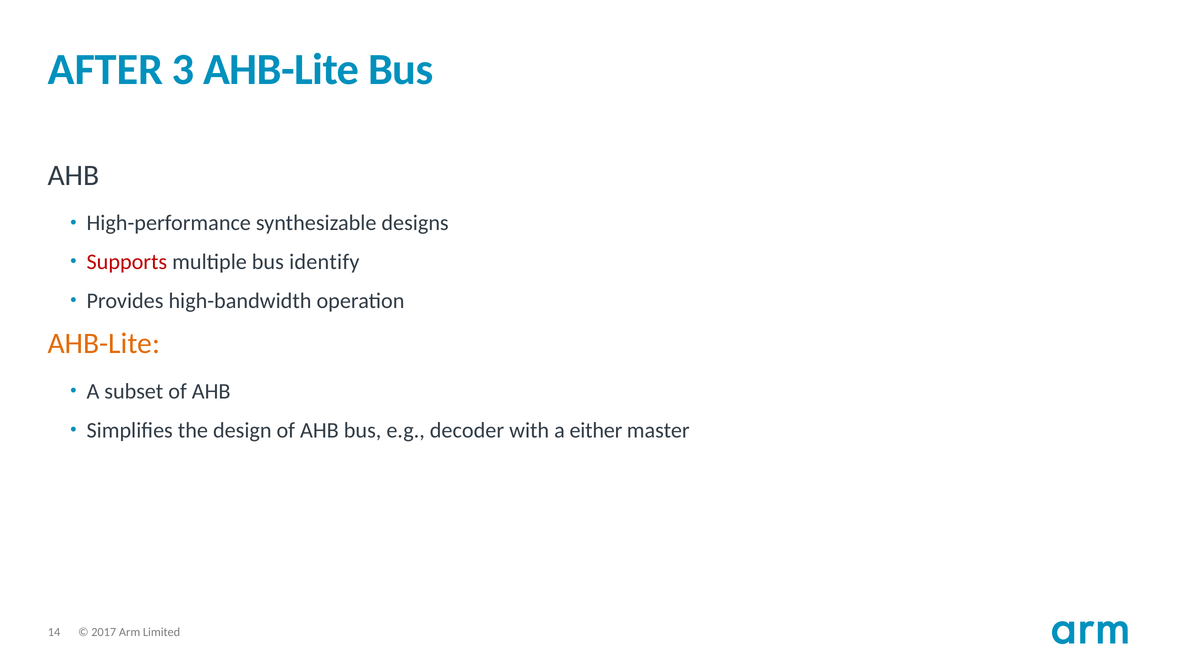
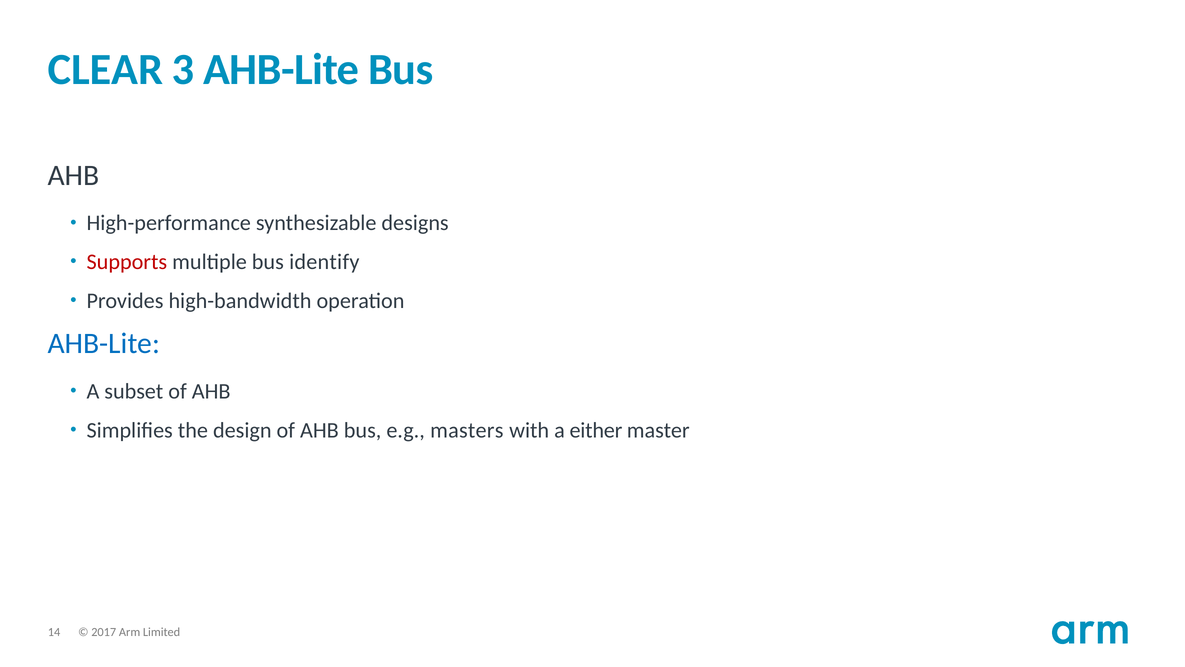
AFTER: AFTER -> CLEAR
AHB-Lite at (104, 343) colour: orange -> blue
decoder: decoder -> masters
